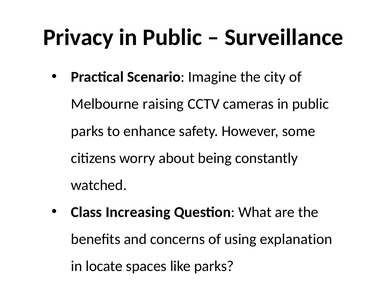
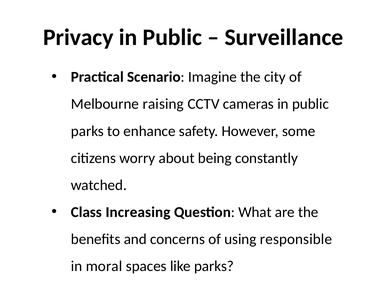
explanation: explanation -> responsible
locate: locate -> moral
